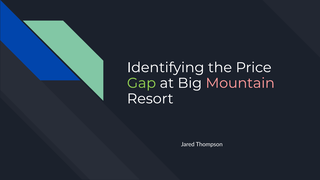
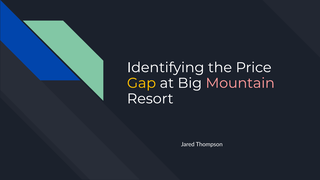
Gap colour: light green -> yellow
